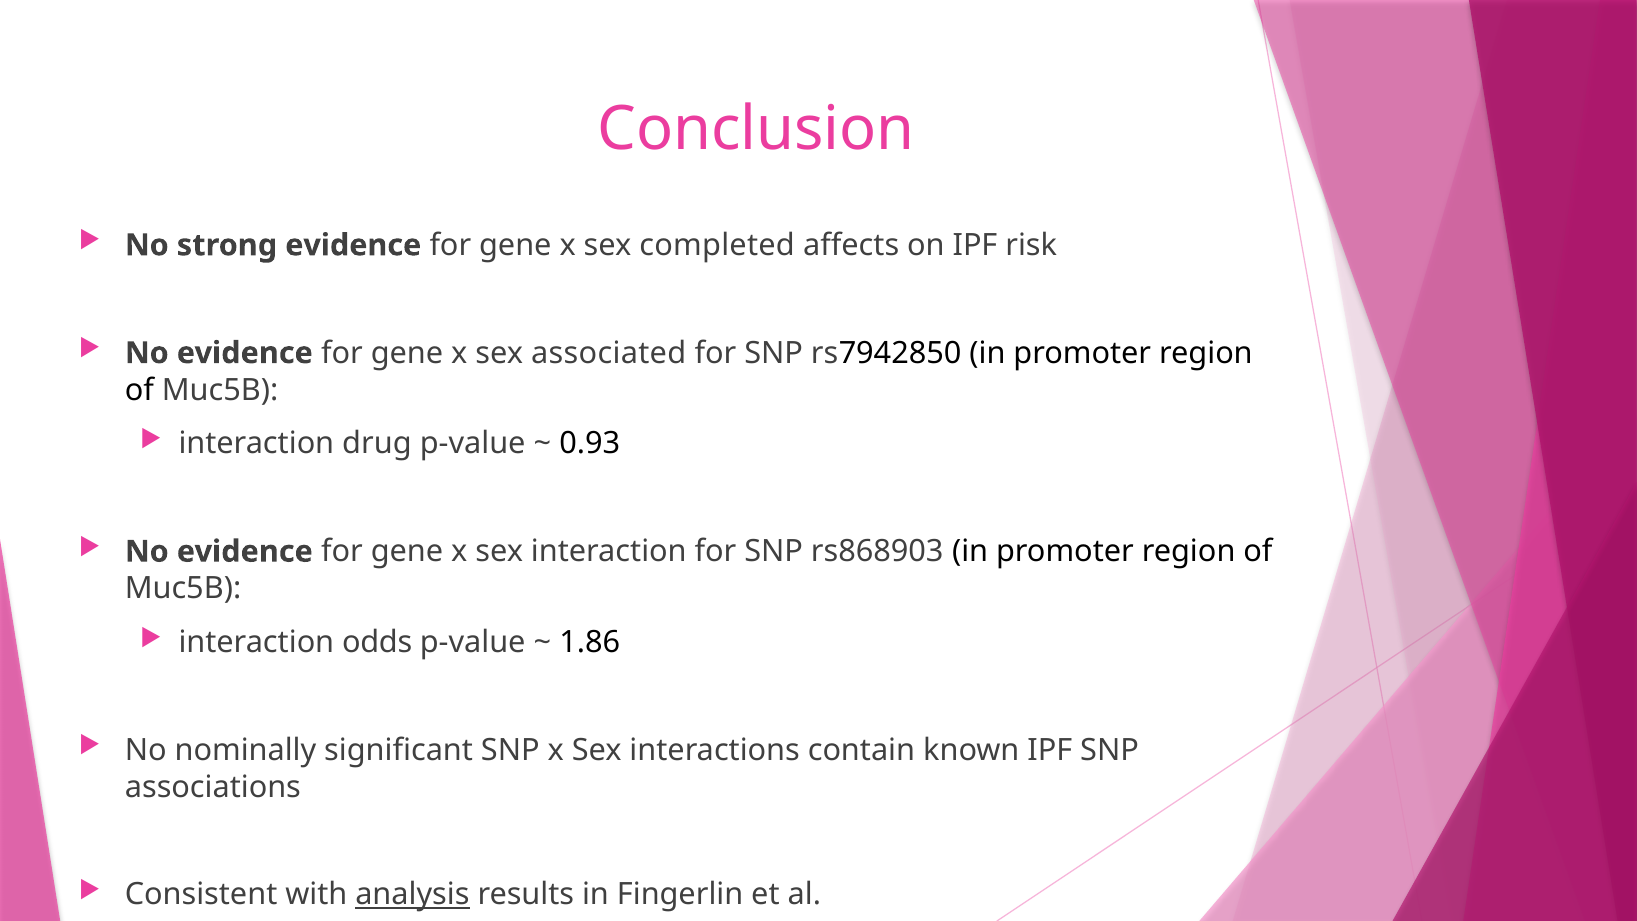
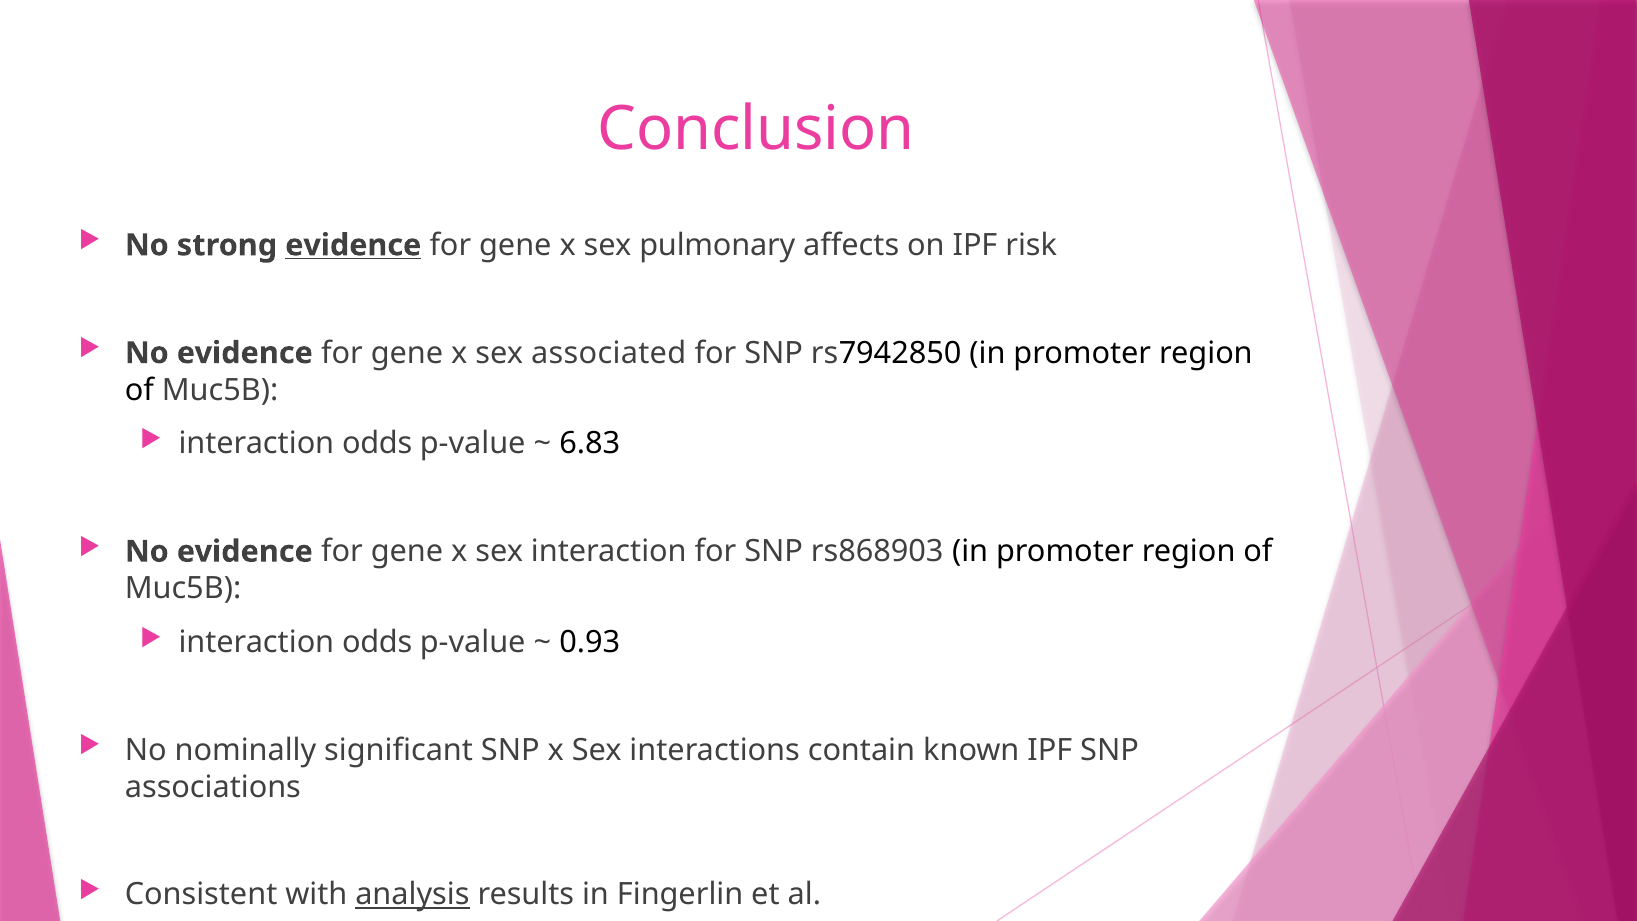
evidence at (353, 245) underline: none -> present
completed: completed -> pulmonary
drug at (377, 444): drug -> odds
0.93: 0.93 -> 6.83
1.86: 1.86 -> 0.93
